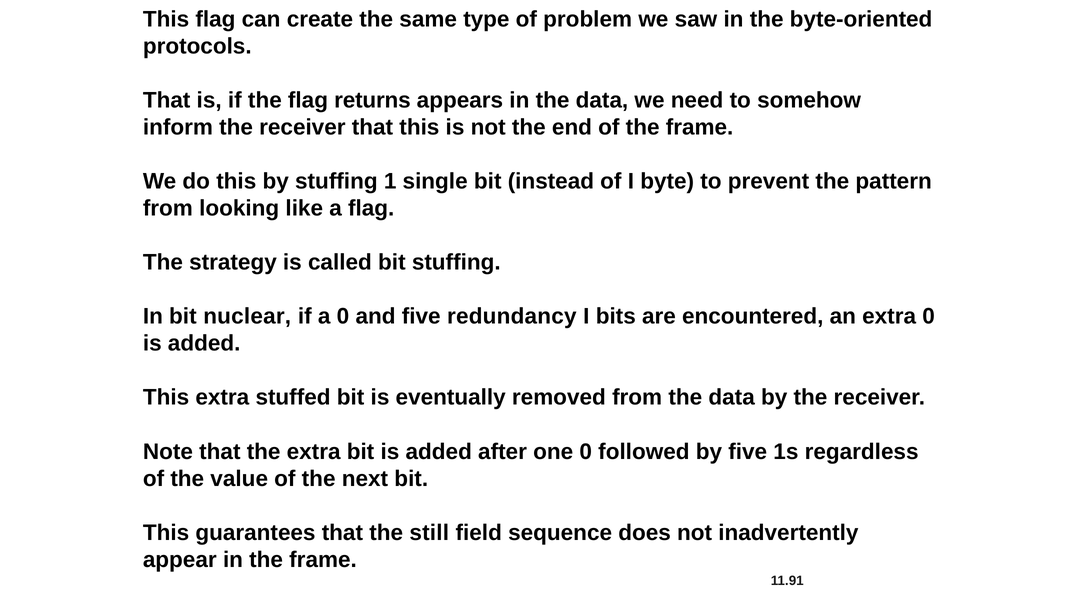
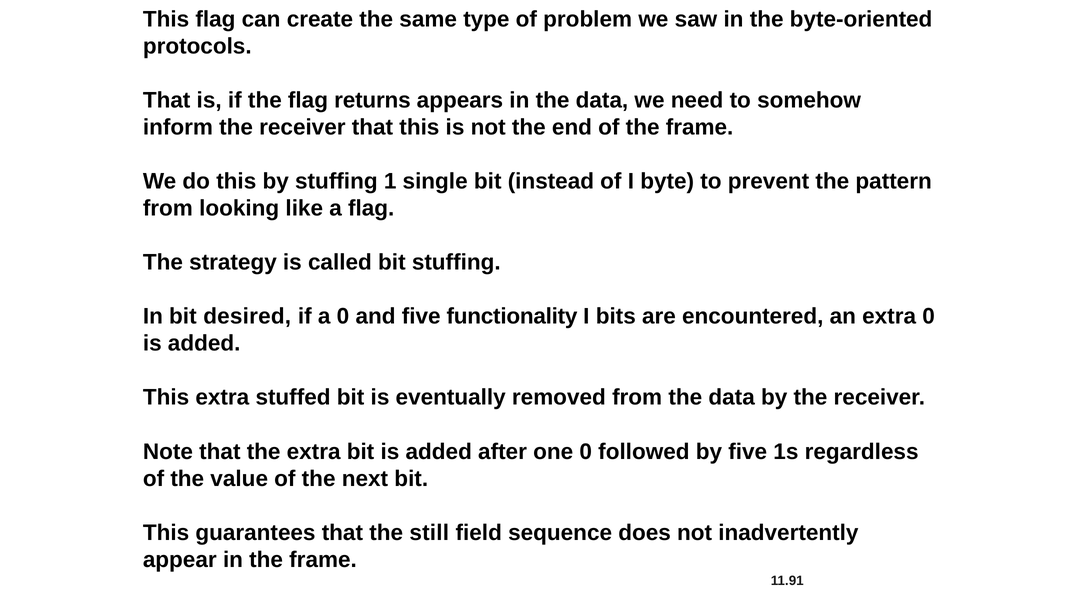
nuclear: nuclear -> desired
redundancy: redundancy -> functionality
